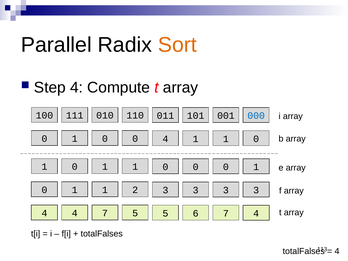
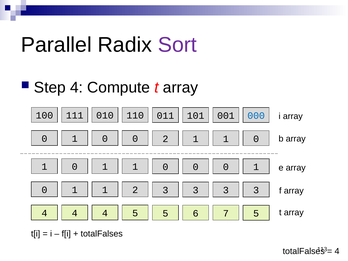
Sort colour: orange -> purple
0 4: 4 -> 2
4 4 7: 7 -> 4
7 4: 4 -> 5
